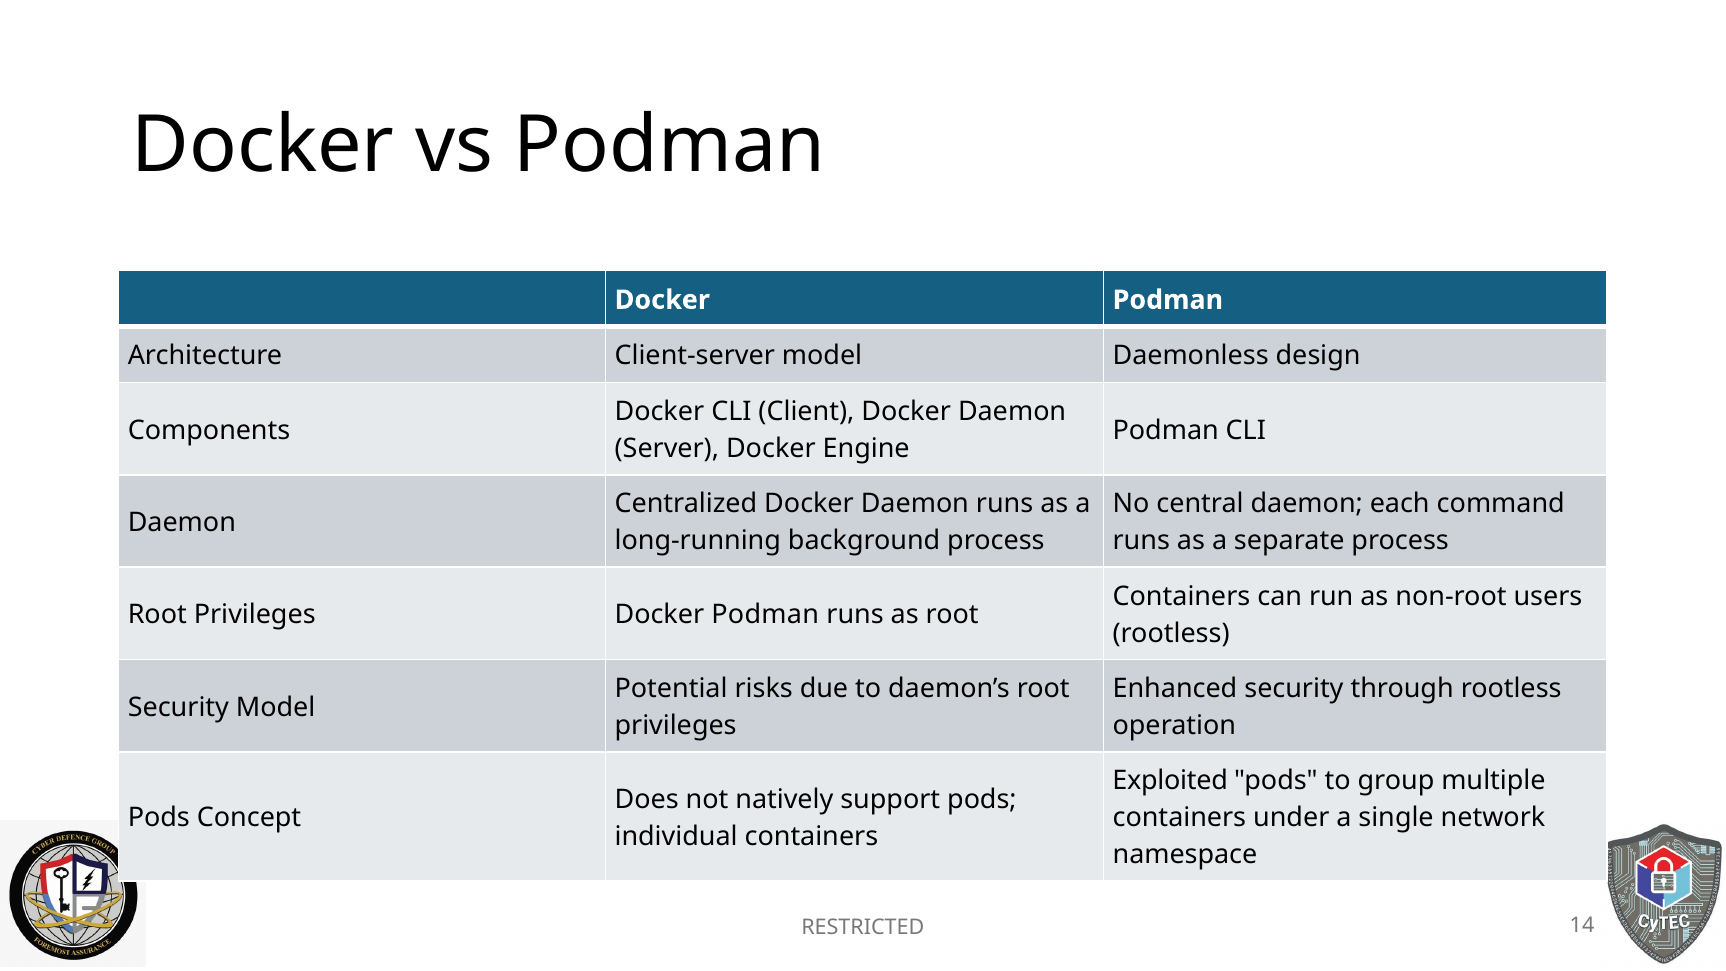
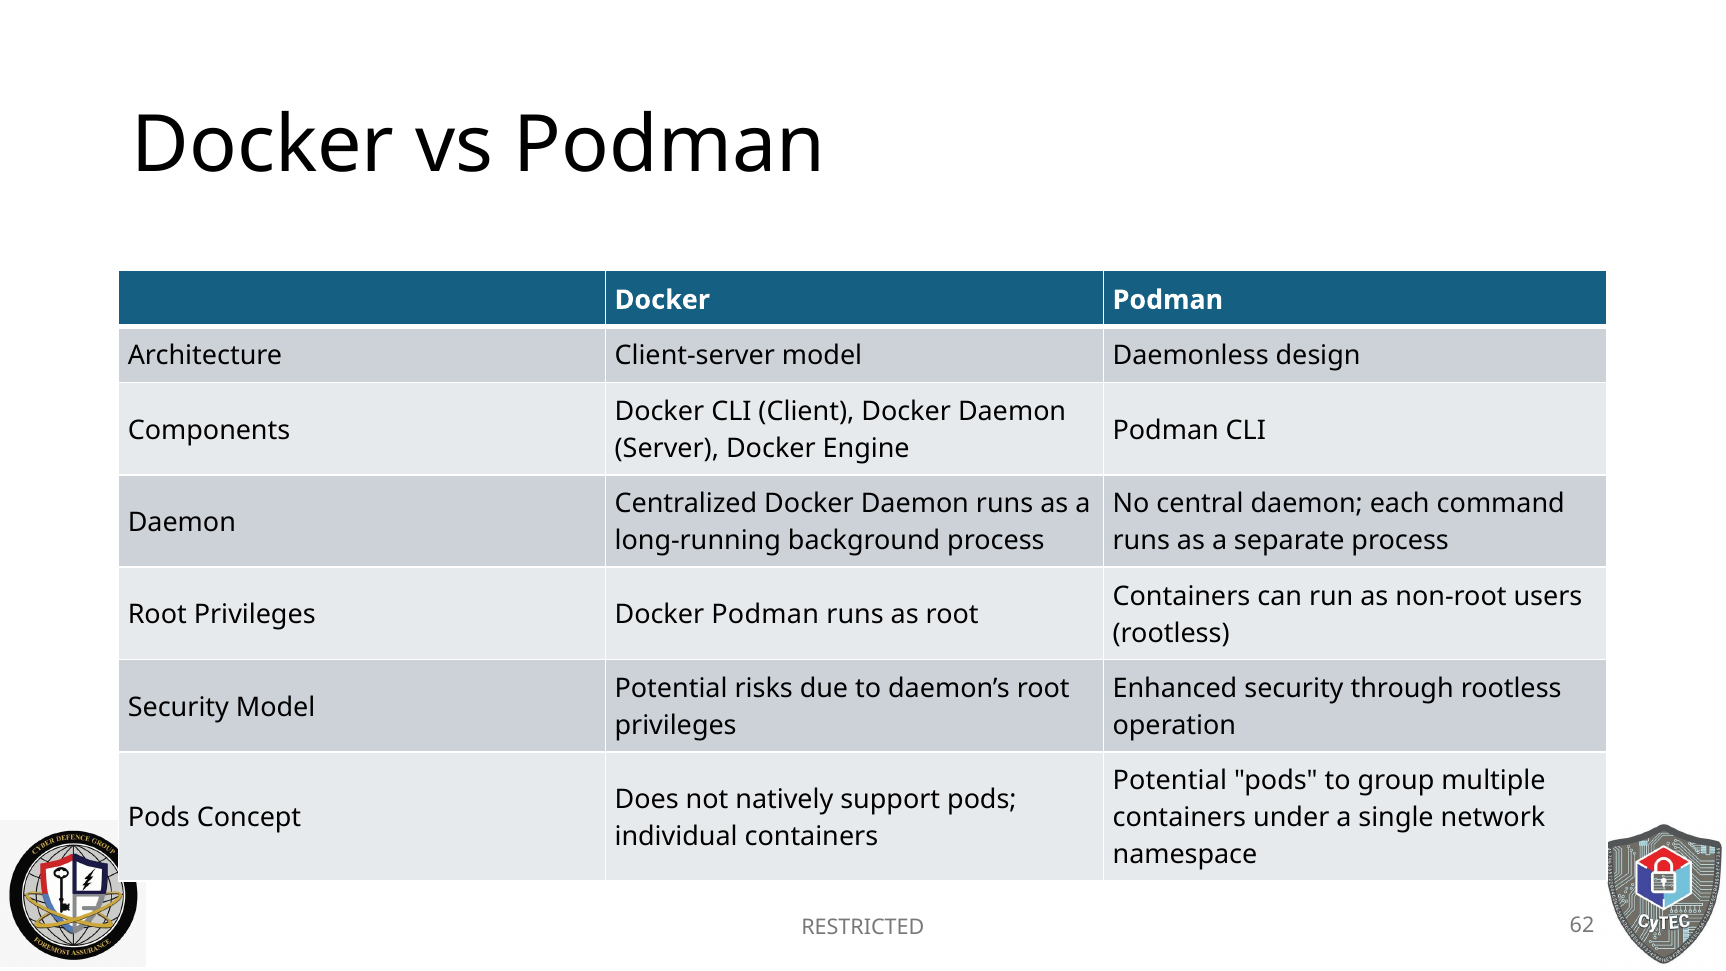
Exploited at (1170, 781): Exploited -> Potential
14: 14 -> 62
